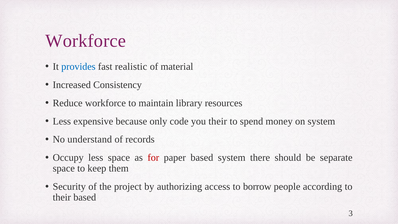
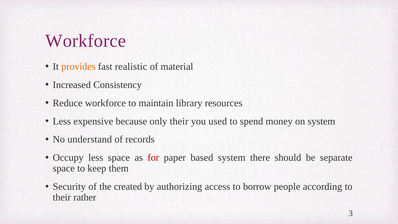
provides colour: blue -> orange
only code: code -> their
you their: their -> used
project: project -> created
their based: based -> rather
